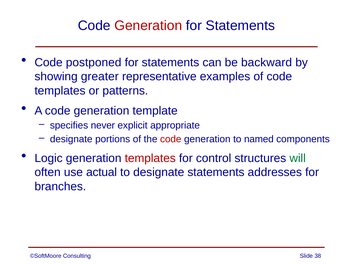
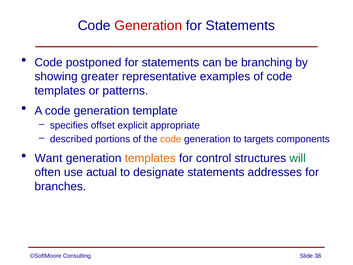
backward: backward -> branching
never: never -> offset
designate at (71, 139): designate -> described
code at (171, 139) colour: red -> orange
named: named -> targets
Logic: Logic -> Want
templates at (150, 158) colour: red -> orange
